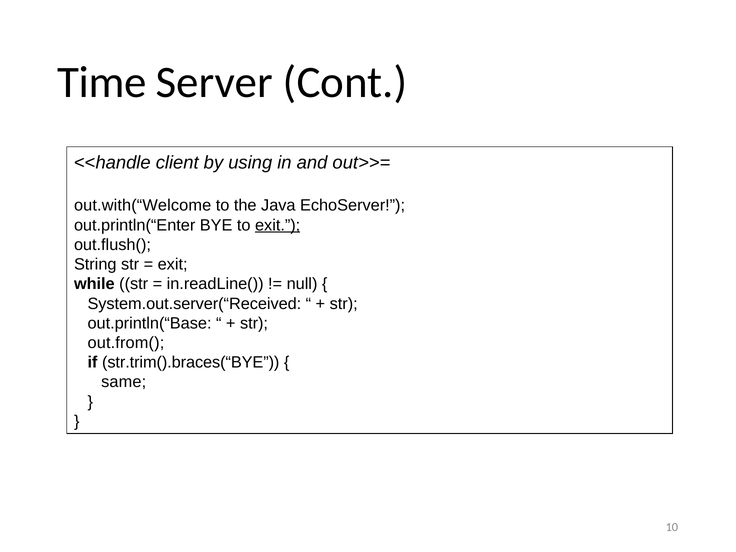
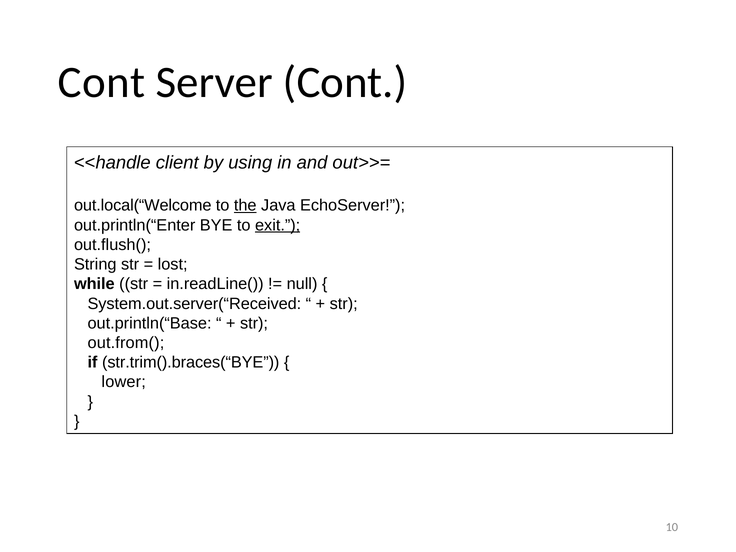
Time at (102, 82): Time -> Cont
out.with(“Welcome: out.with(“Welcome -> out.local(“Welcome
the underline: none -> present
exit at (173, 264): exit -> lost
same: same -> lower
